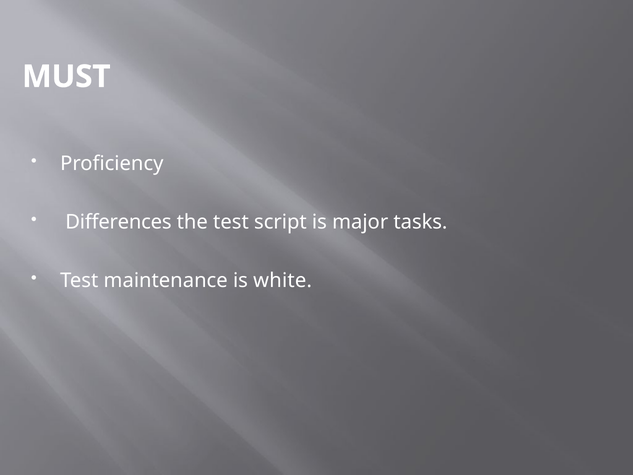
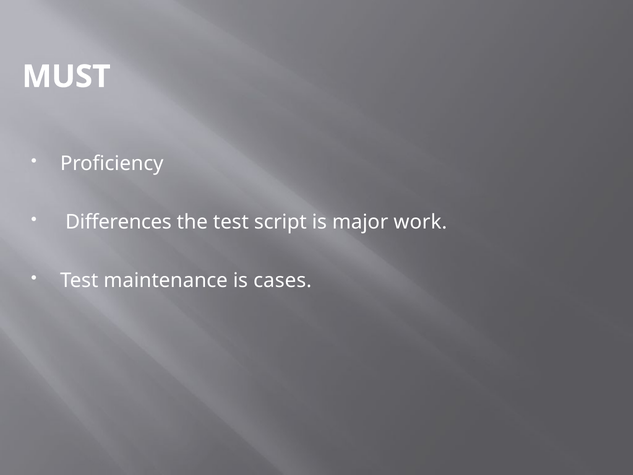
tasks: tasks -> work
white: white -> cases
